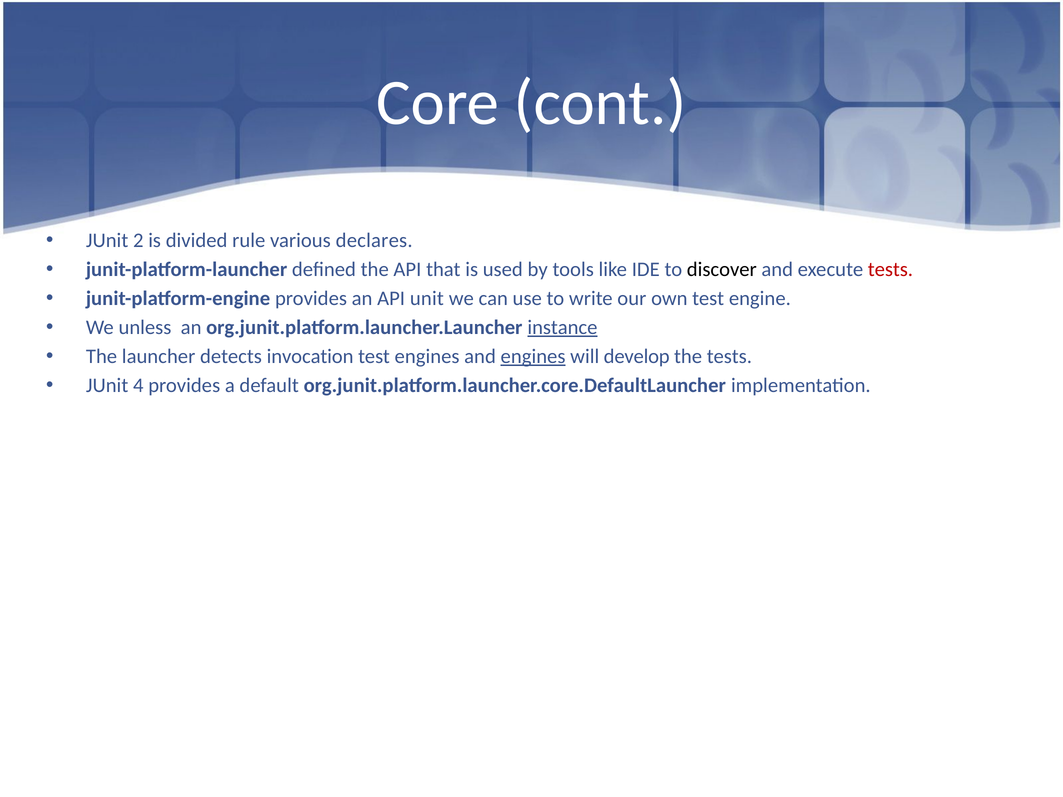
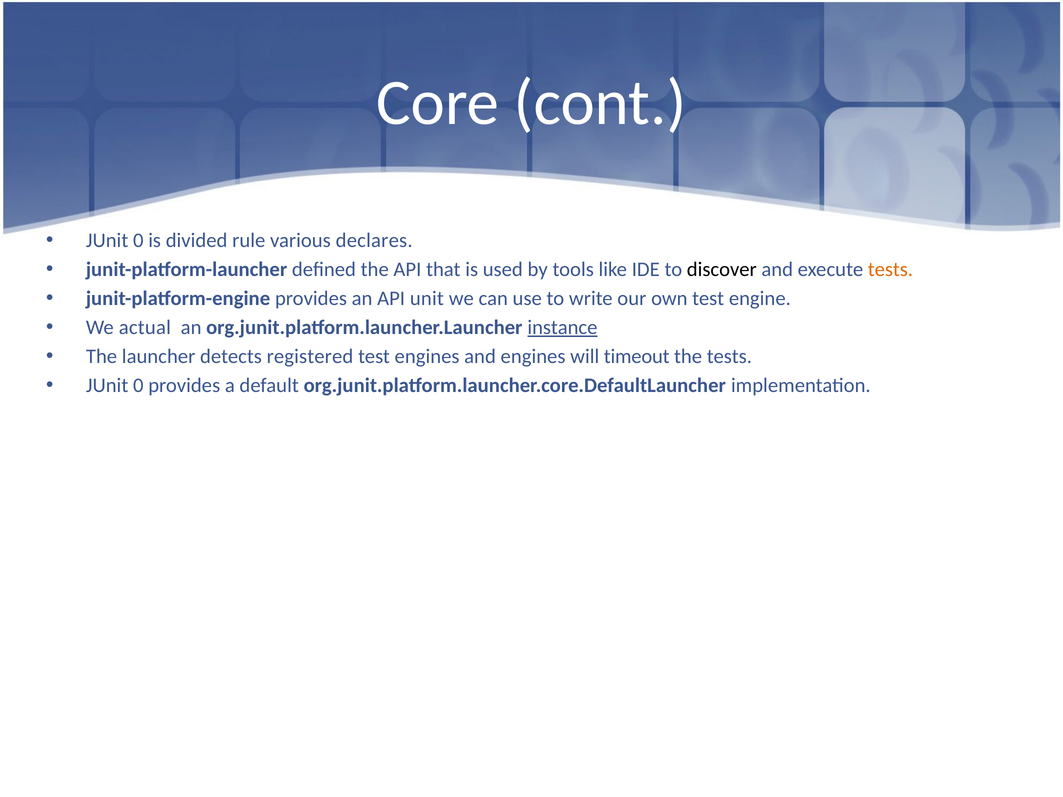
2 at (138, 241): 2 -> 0
tests at (890, 270) colour: red -> orange
unless: unless -> actual
invocation: invocation -> registered
engines at (533, 356) underline: present -> none
develop: develop -> timeout
4 at (138, 385): 4 -> 0
